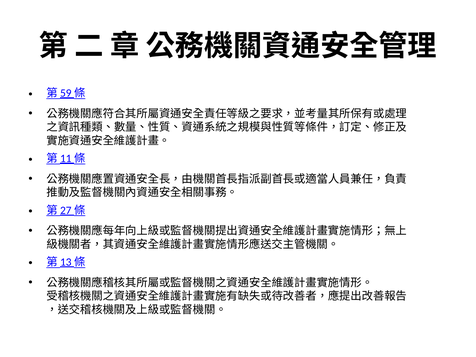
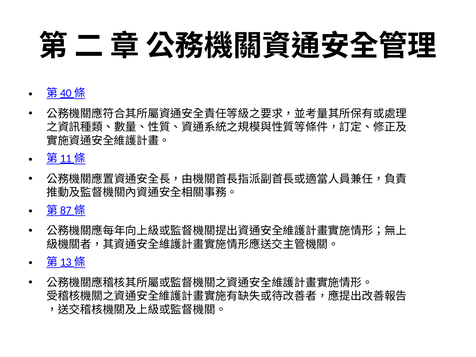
59: 59 -> 40
27: 27 -> 87
